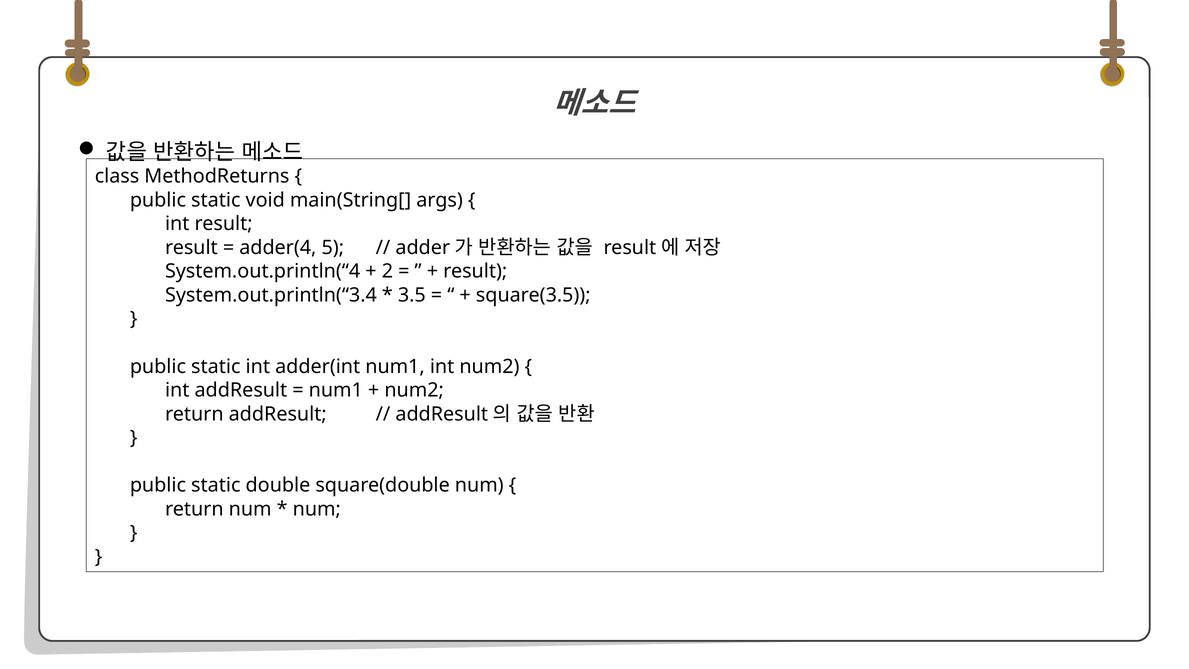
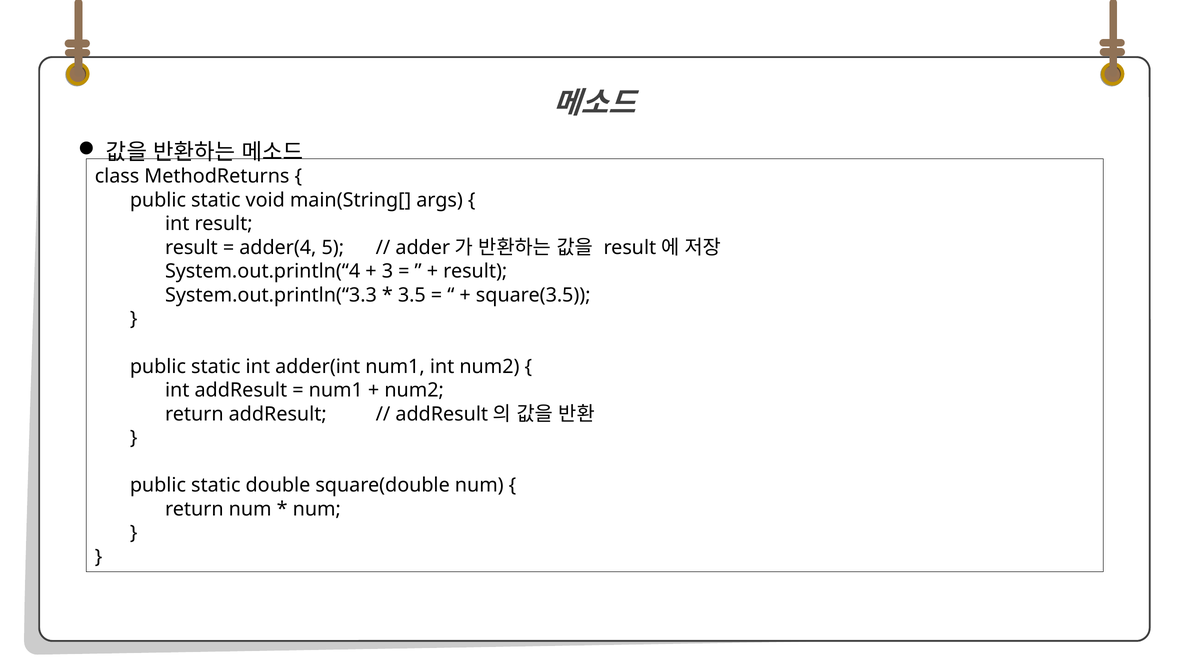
2: 2 -> 3
System.out.println(“3.4: System.out.println(“3.4 -> System.out.println(“3.3
